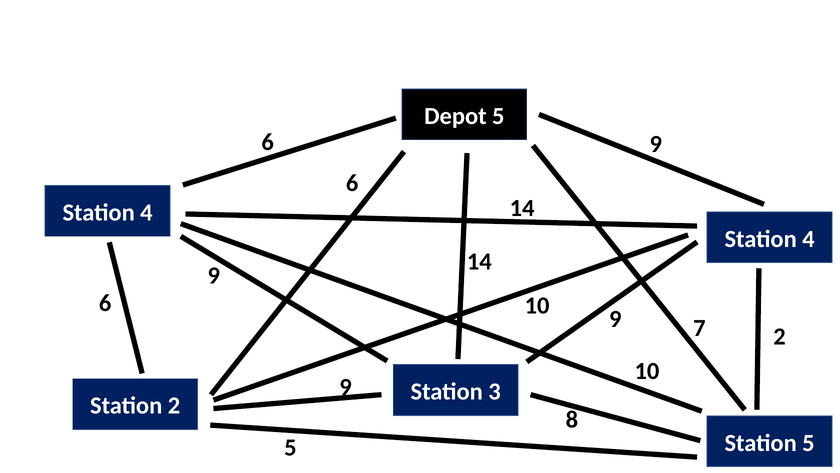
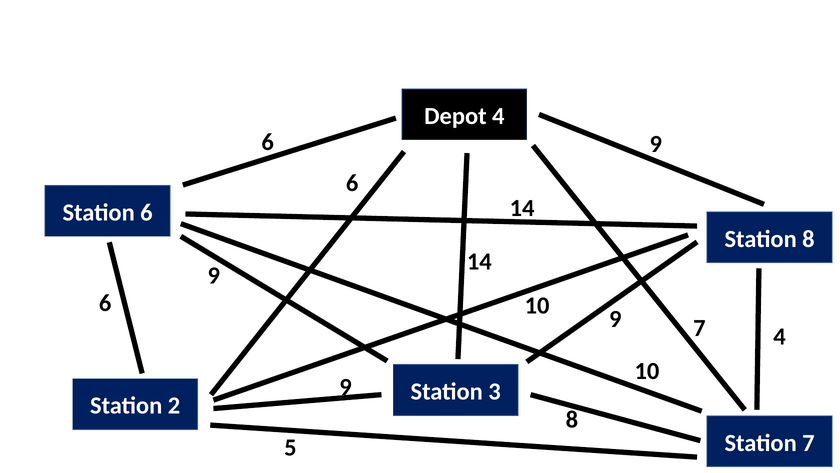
Depot 5: 5 -> 4
4 at (146, 212): 4 -> 6
4 at (808, 239): 4 -> 8
7 2: 2 -> 4
Station 5: 5 -> 7
